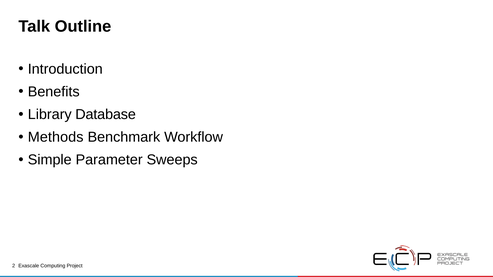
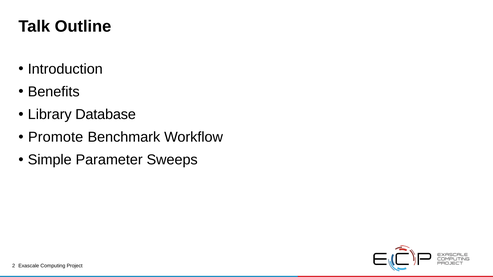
Methods: Methods -> Promote
